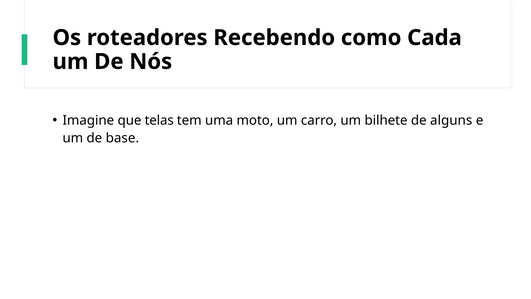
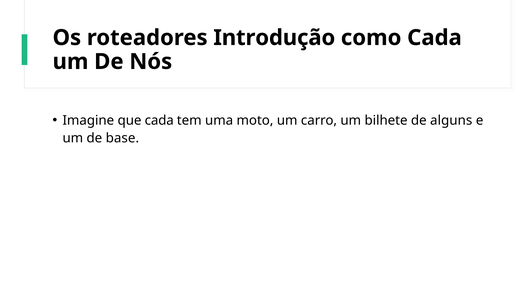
Recebendo: Recebendo -> Introdução
que telas: telas -> cada
